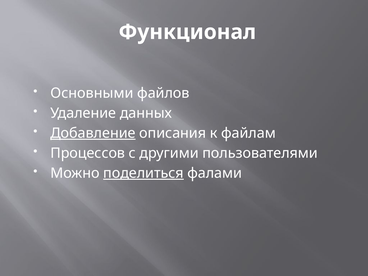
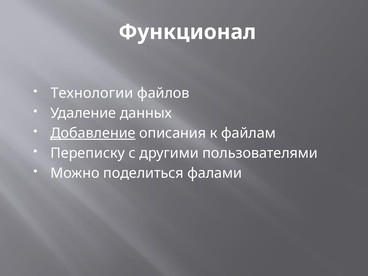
Основными: Основными -> Технологии
Процессов: Процессов -> Переписку
поделиться underline: present -> none
